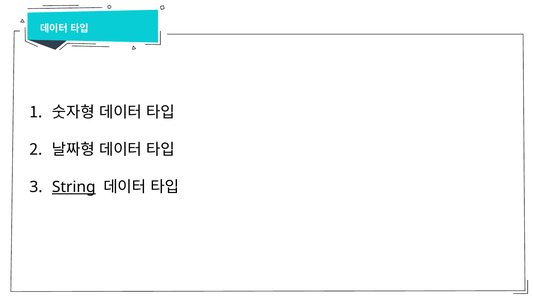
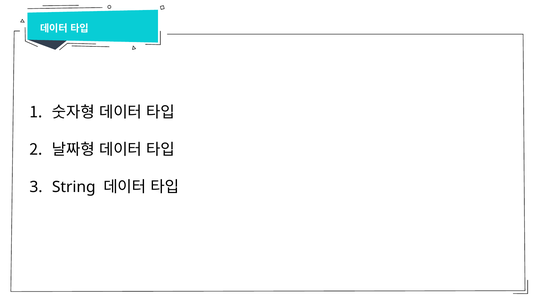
String underline: present -> none
